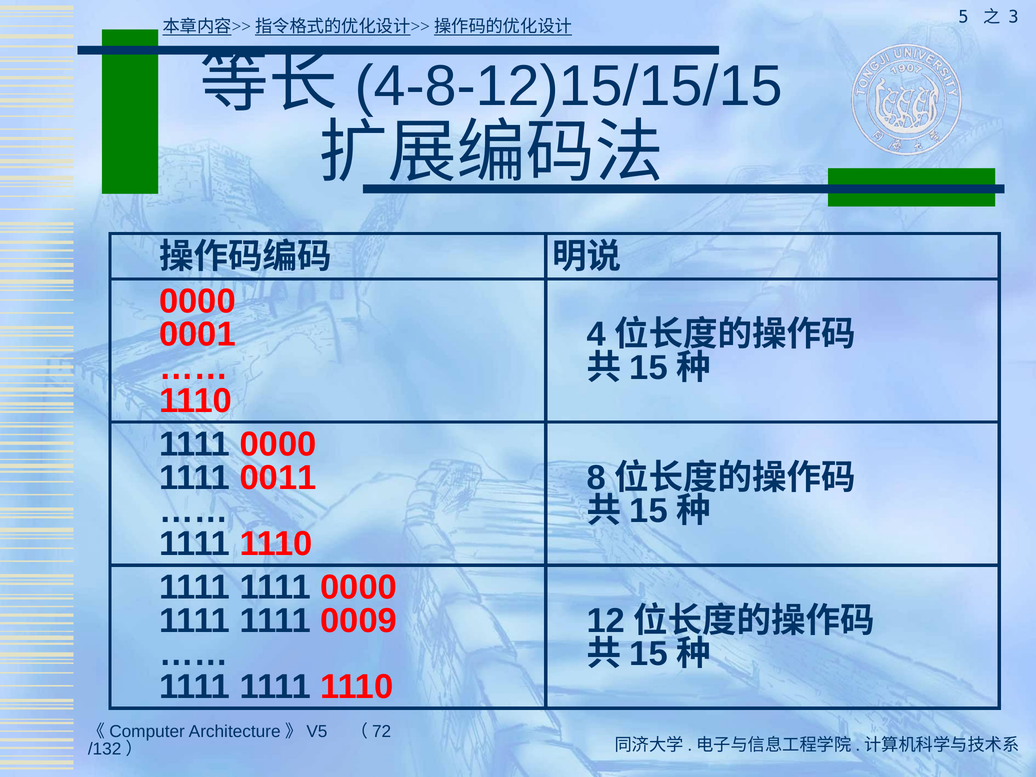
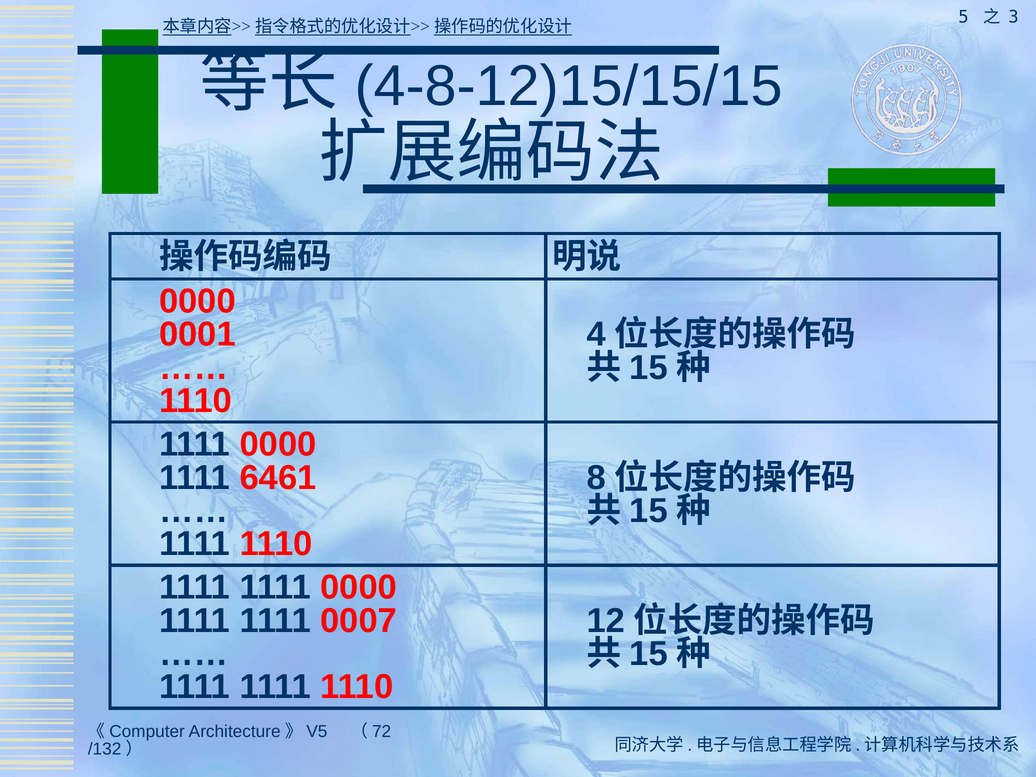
0011: 0011 -> 6461
0009: 0009 -> 0007
